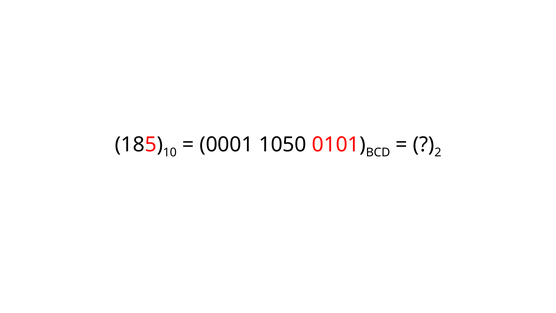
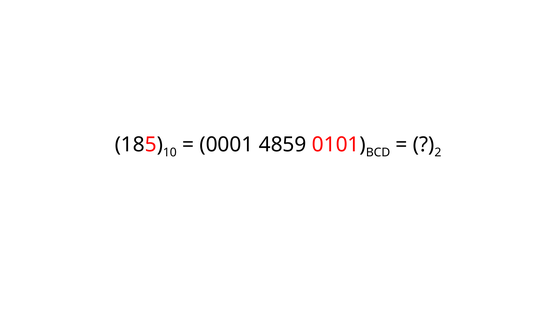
1050: 1050 -> 4859
